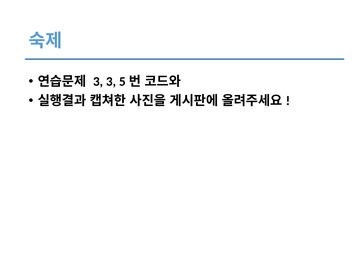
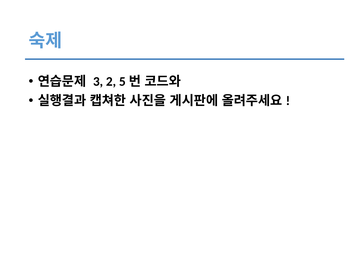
3 3: 3 -> 2
